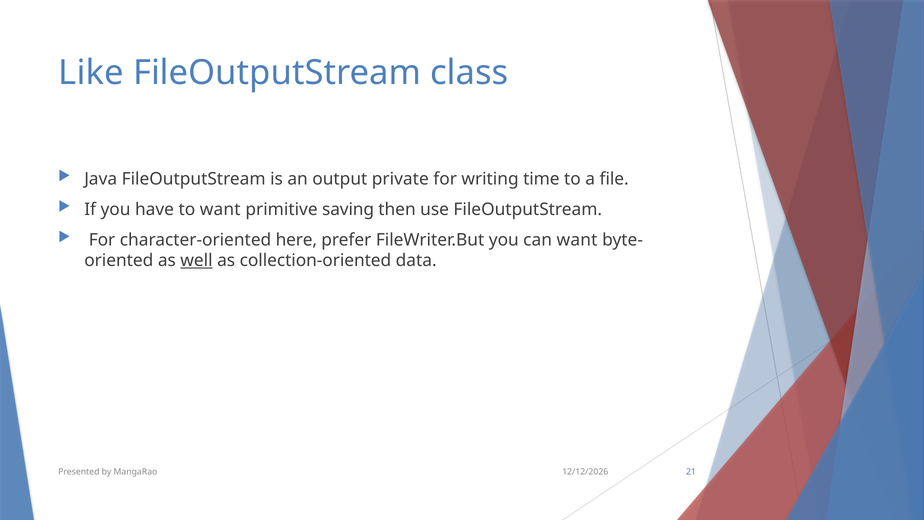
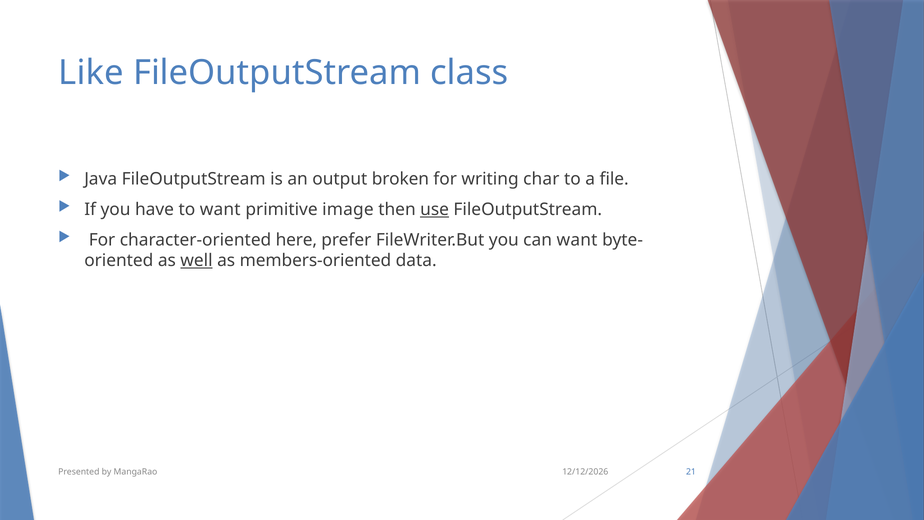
private: private -> broken
time: time -> char
saving: saving -> image
use underline: none -> present
collection-oriented: collection-oriented -> members-oriented
